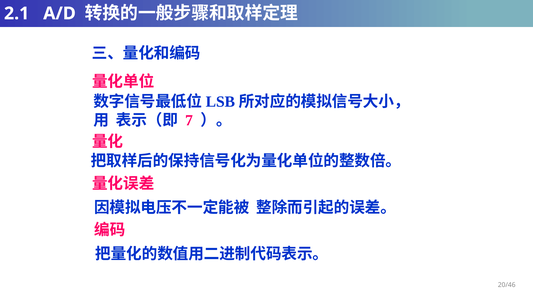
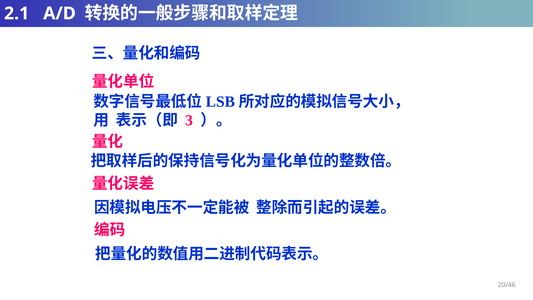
7: 7 -> 3
